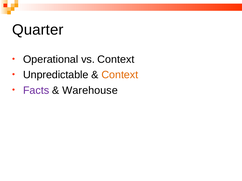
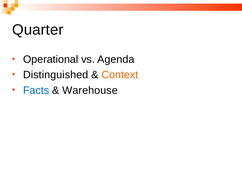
vs Context: Context -> Agenda
Unpredictable: Unpredictable -> Distinguished
Facts colour: purple -> blue
